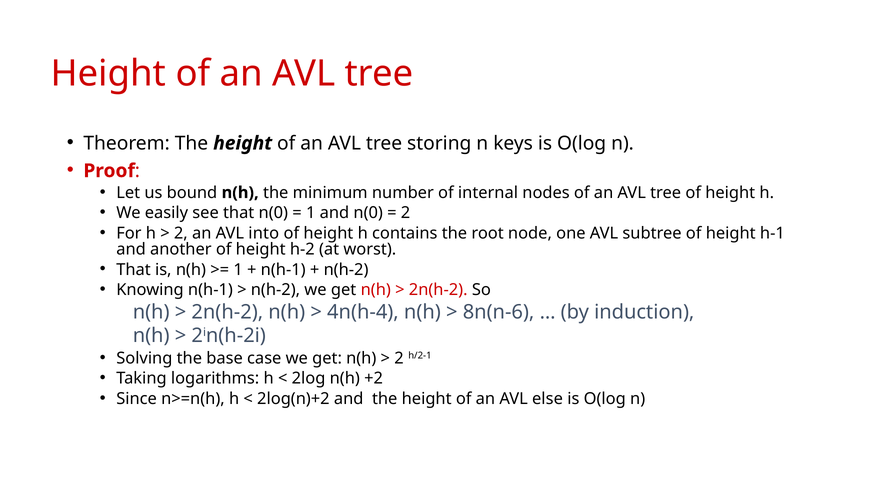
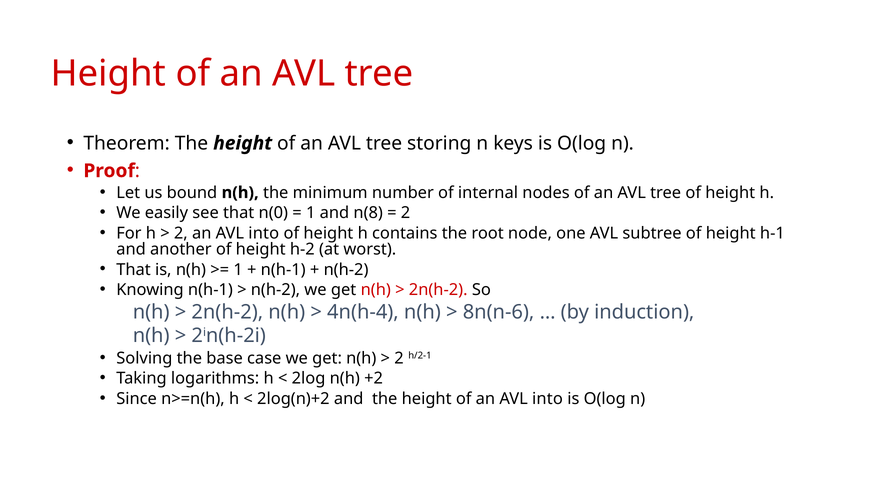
and n(0: n(0 -> n(8
of an AVL else: else -> into
